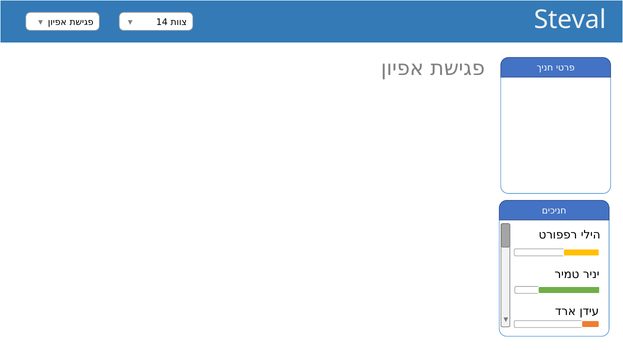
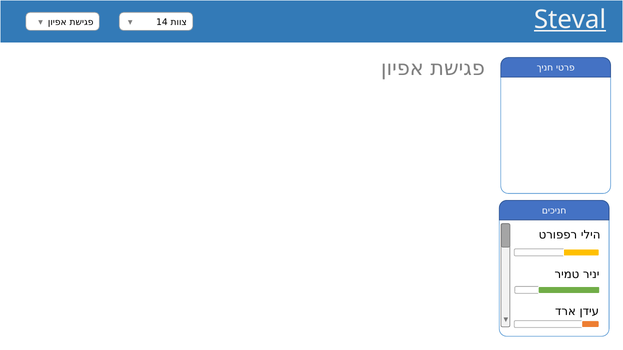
Steval underline: none -> present
